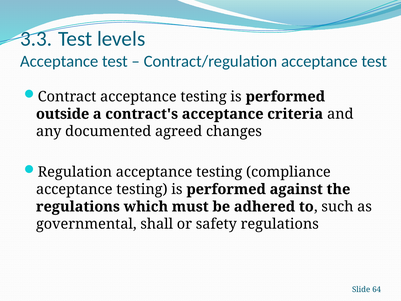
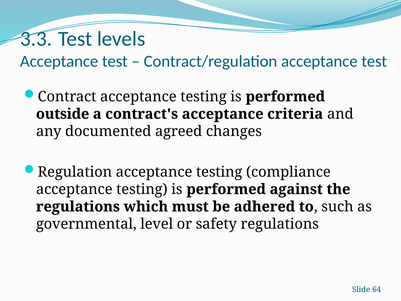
shall: shall -> level
